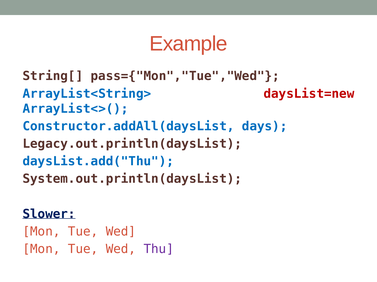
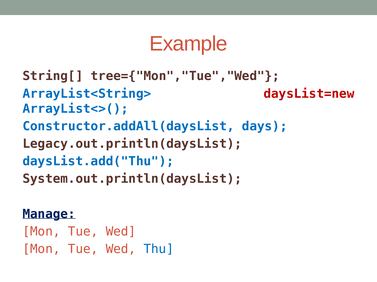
pass={"Mon","Tue","Wed: pass={"Mon","Tue","Wed -> tree={"Mon","Tue","Wed
Slower: Slower -> Manage
Thu colour: purple -> blue
